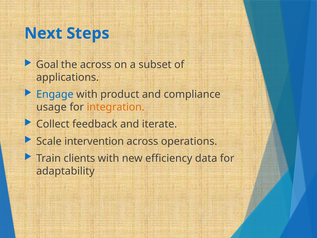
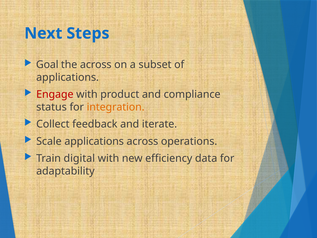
Engage colour: blue -> red
usage: usage -> status
Scale intervention: intervention -> applications
clients: clients -> digital
